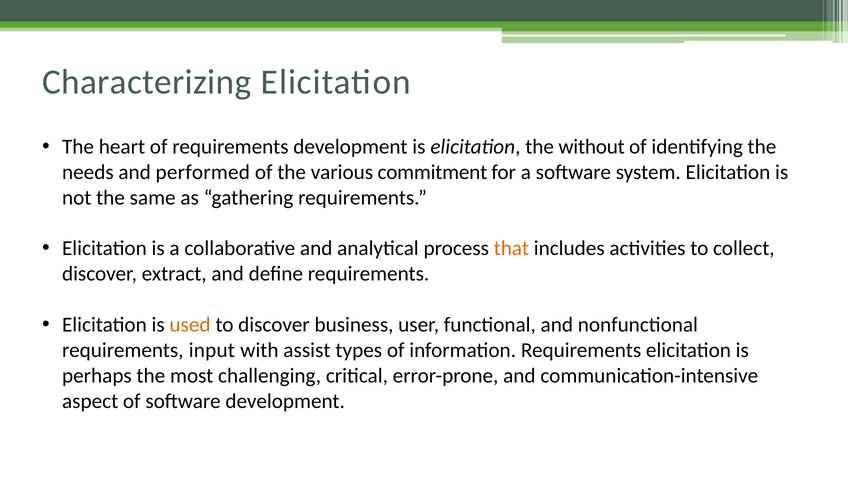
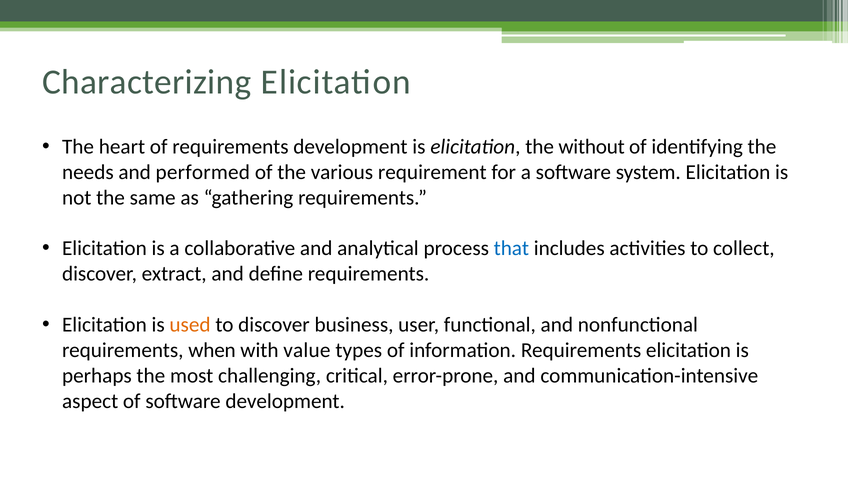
commitment: commitment -> requirement
that colour: orange -> blue
input: input -> when
assist: assist -> value
